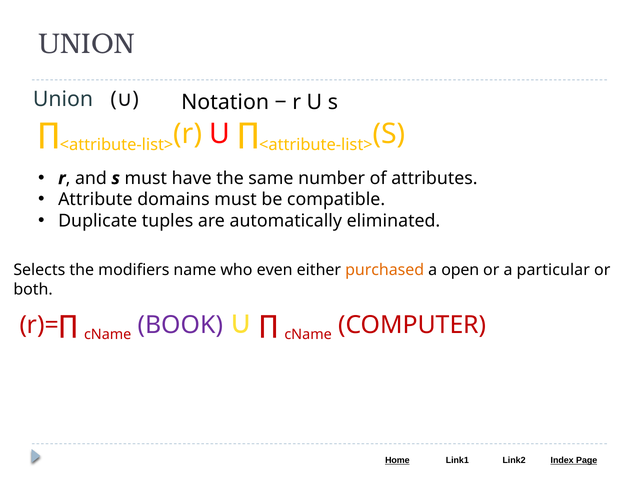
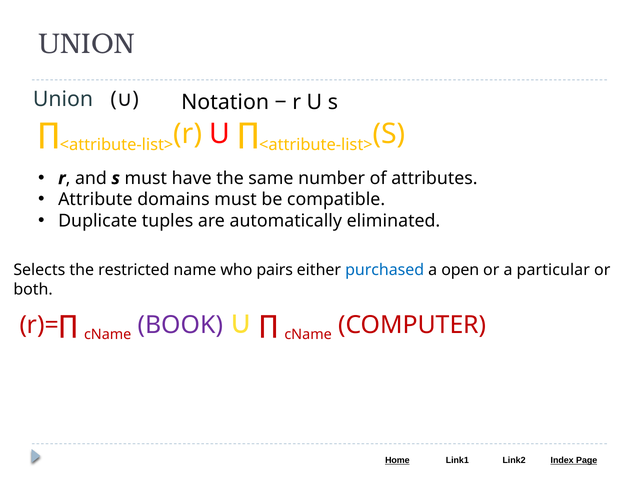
modifiers: modifiers -> restricted
even: even -> pairs
purchased colour: orange -> blue
